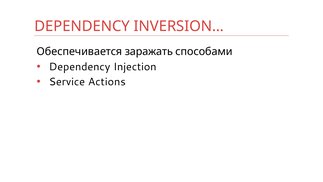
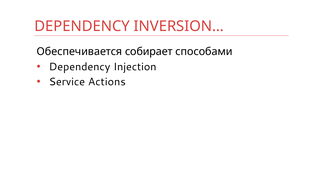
заражать: заражать -> собирает
